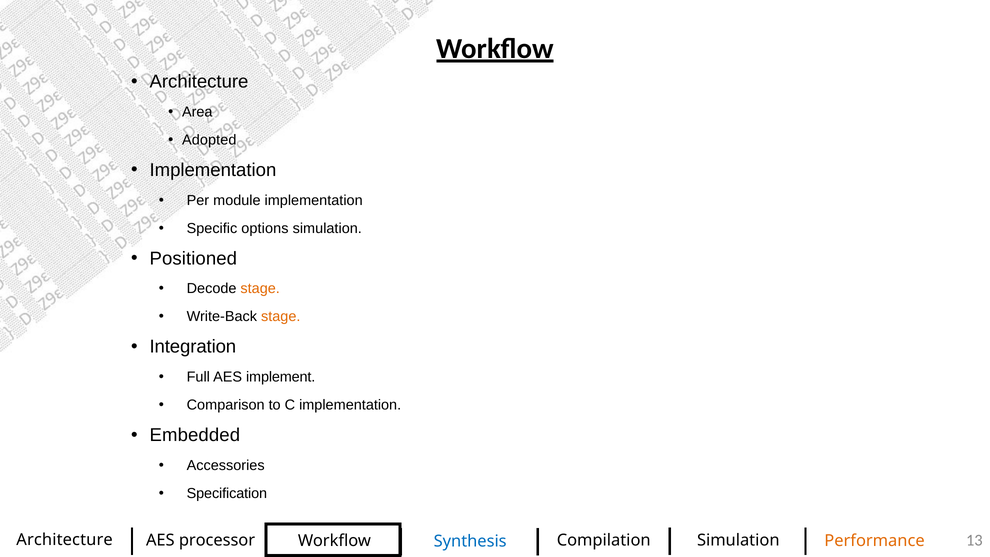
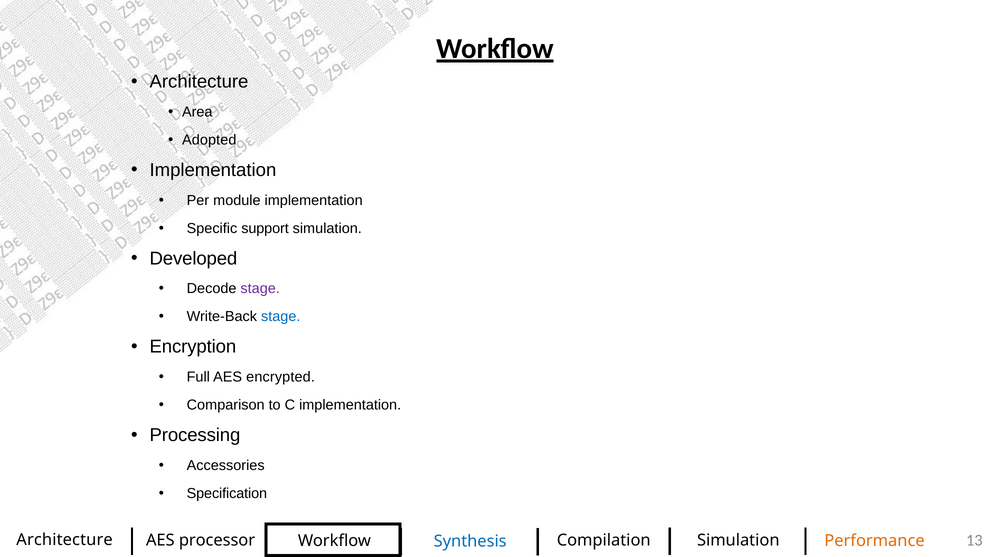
options: options -> support
Positioned: Positioned -> Developed
stage at (260, 289) colour: orange -> purple
stage at (281, 317) colour: orange -> blue
Integration: Integration -> Encryption
implement: implement -> encrypted
Embedded: Embedded -> Processing
